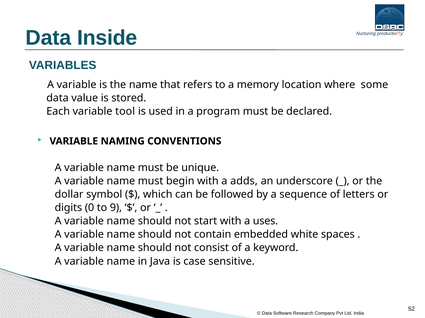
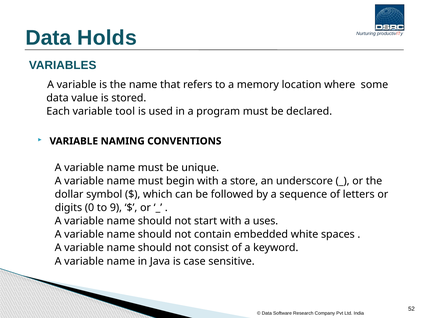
Inside: Inside -> Holds
adds: adds -> store
